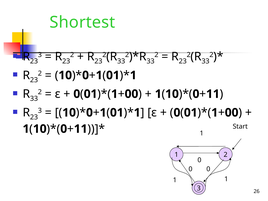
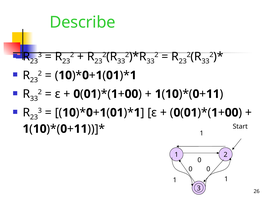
Shortest: Shortest -> Describe
